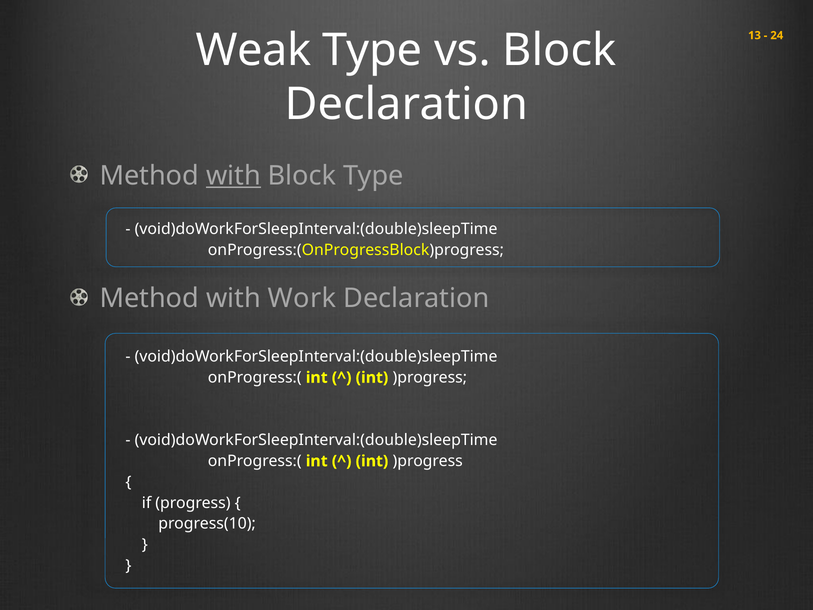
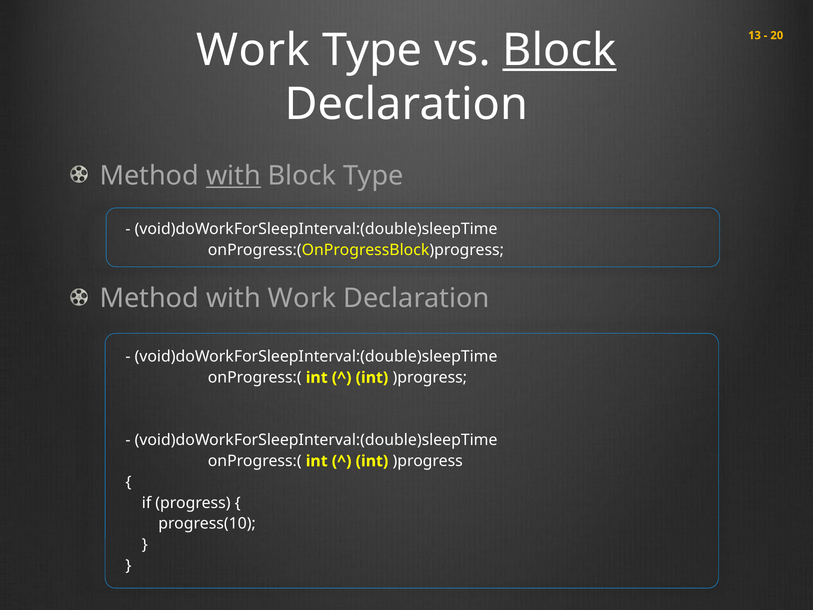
24: 24 -> 20
Weak at (254, 50): Weak -> Work
Block at (559, 50) underline: none -> present
